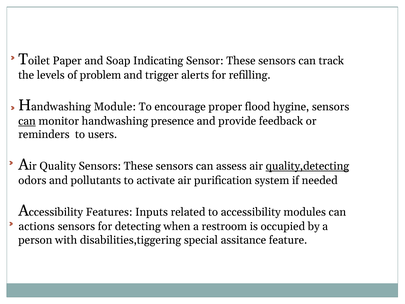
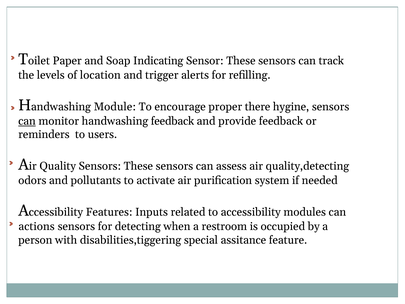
problem: problem -> location
flood: flood -> there
handwashing presence: presence -> feedback
quality,detecting underline: present -> none
